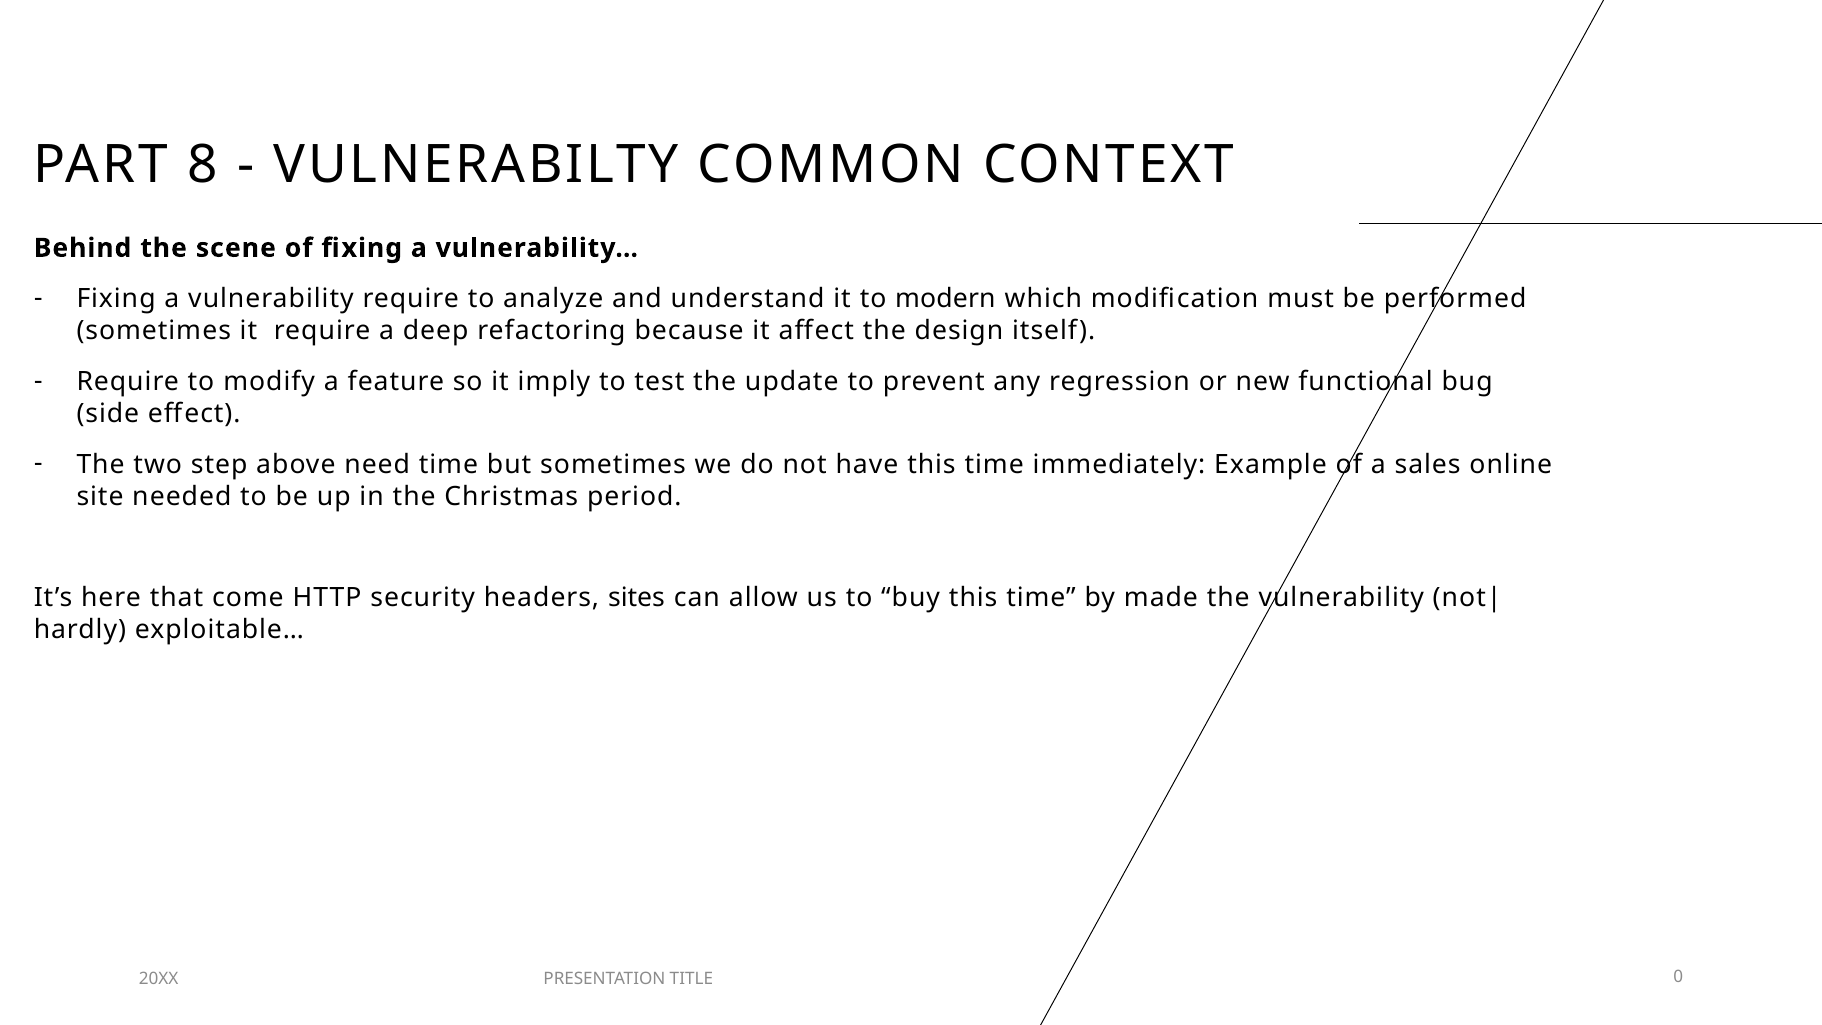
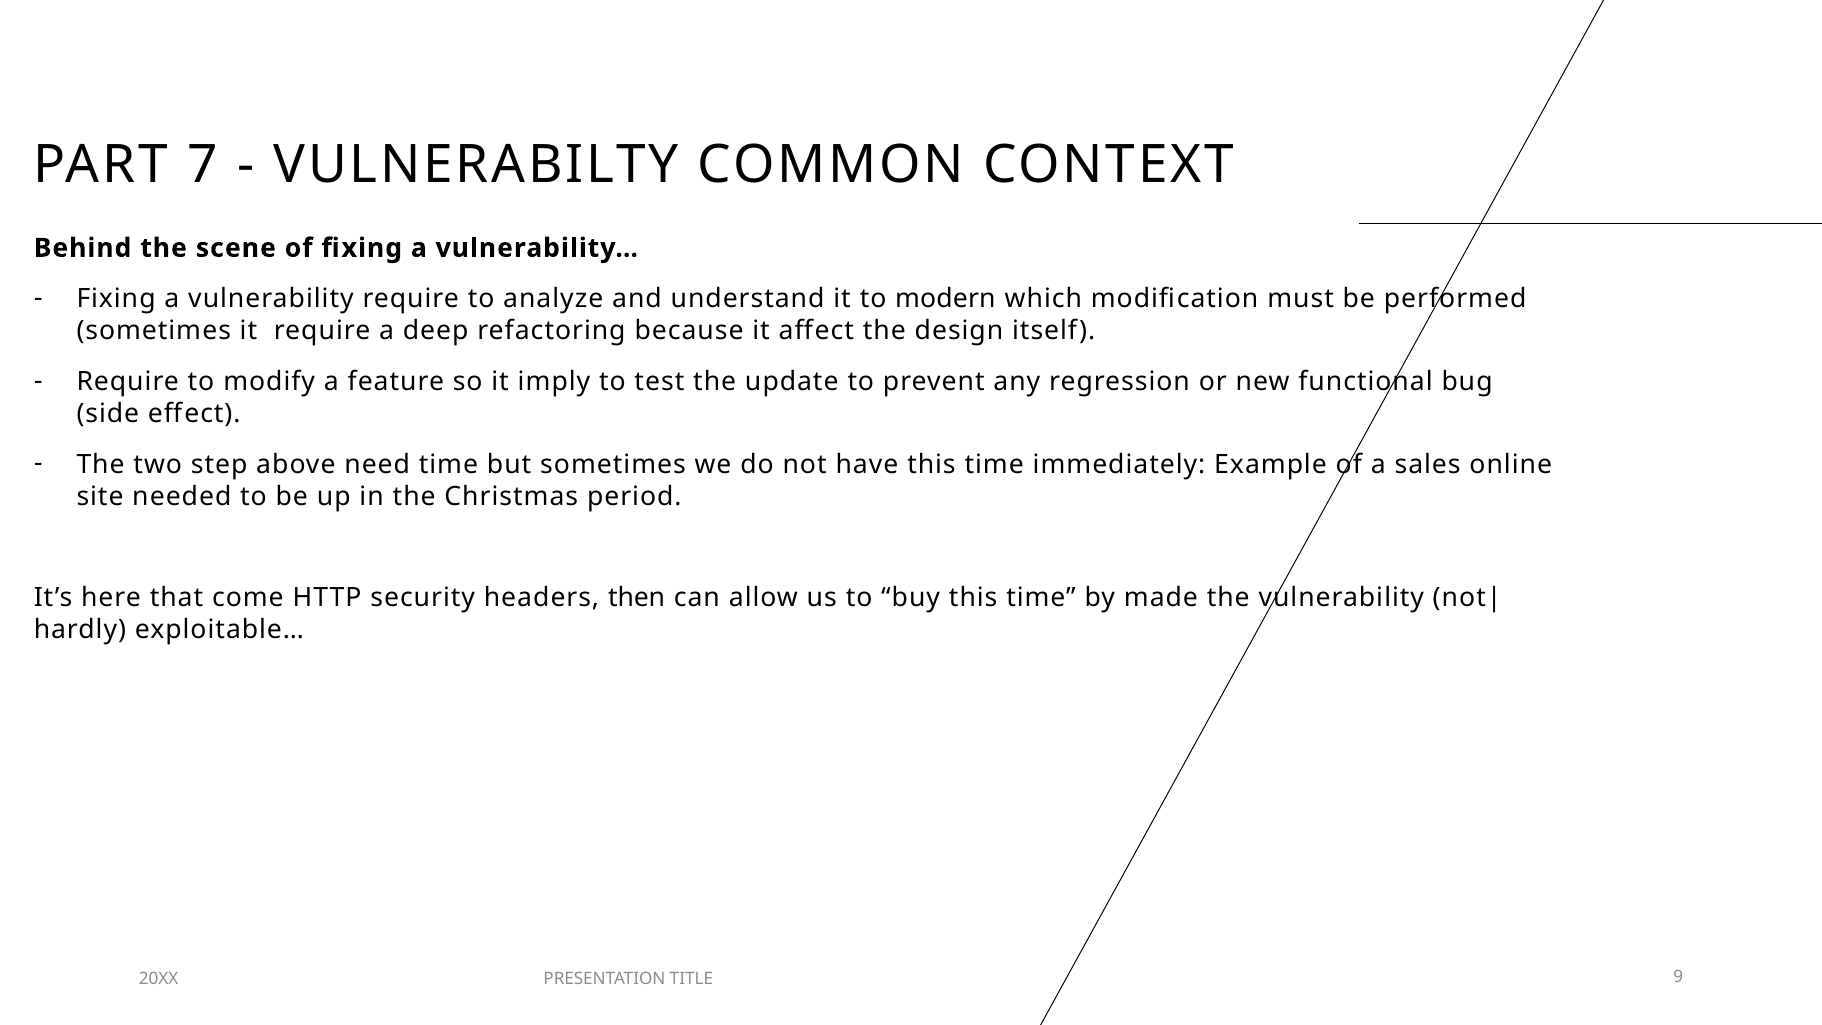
8: 8 -> 7
sites: sites -> then
0: 0 -> 9
